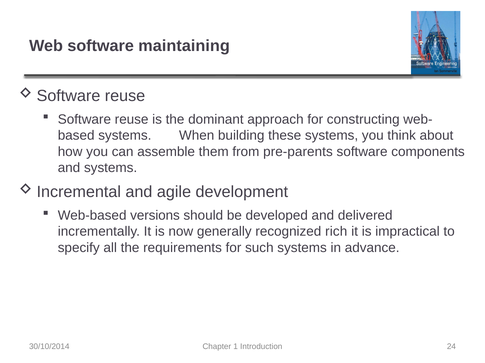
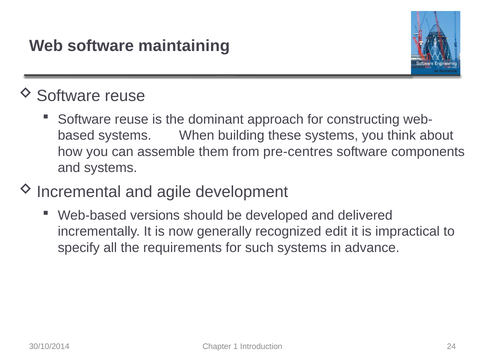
pre-parents: pre-parents -> pre-centres
rich: rich -> edit
